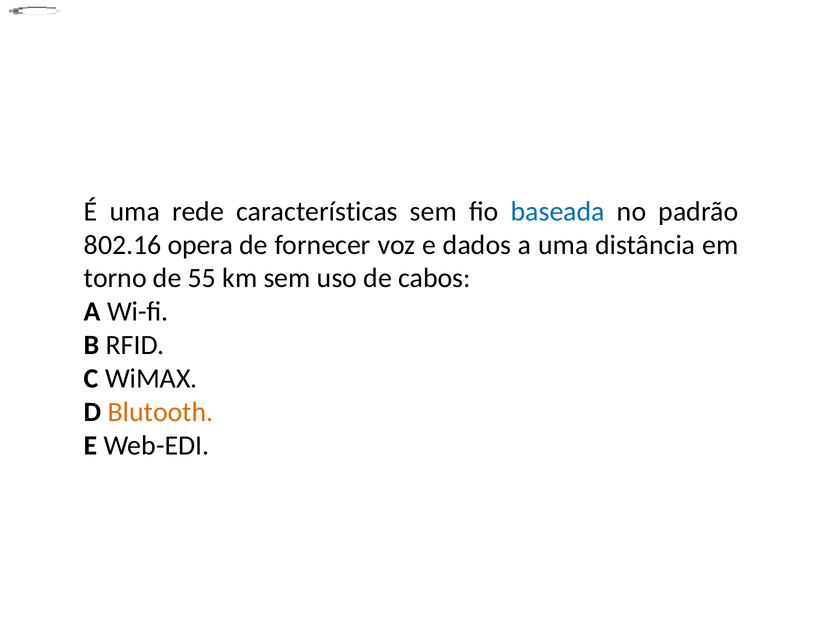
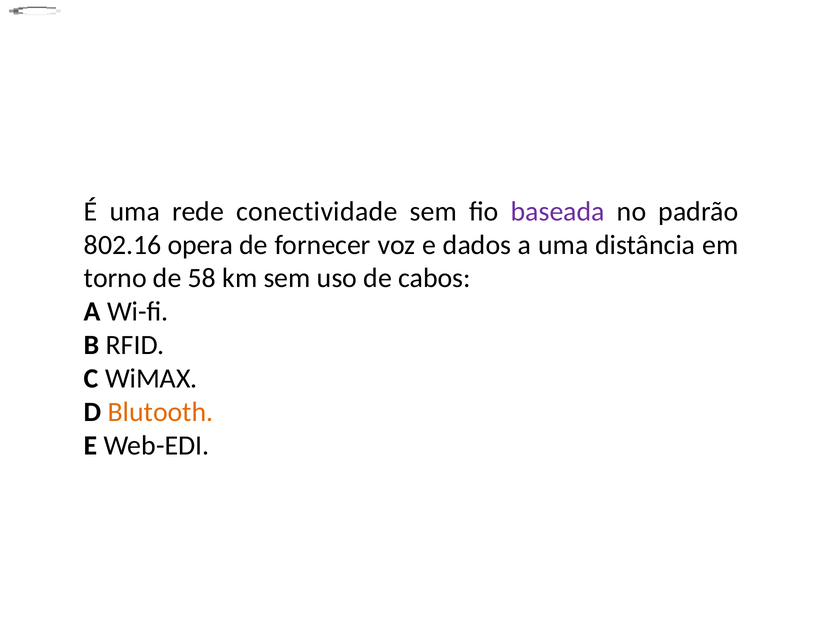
características: características -> conectividade
baseada colour: blue -> purple
55: 55 -> 58
